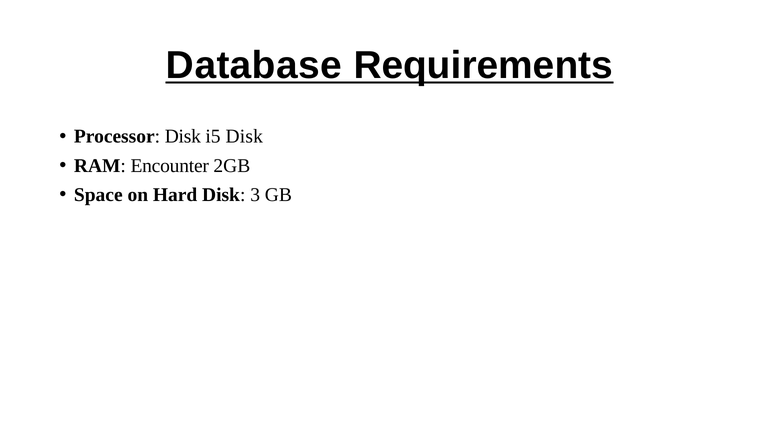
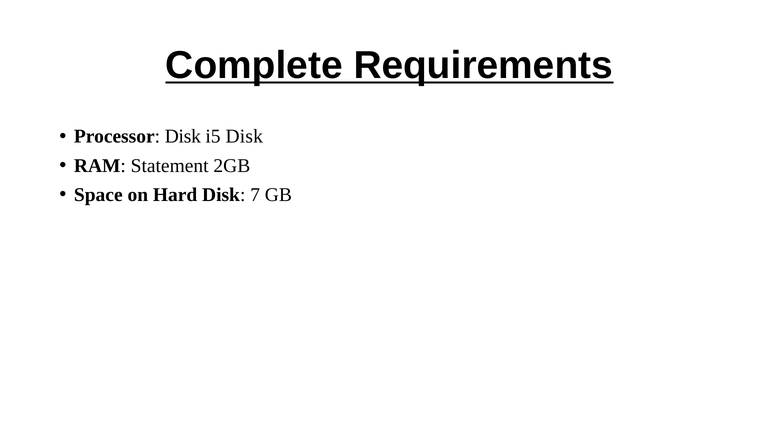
Database: Database -> Complete
Encounter: Encounter -> Statement
3: 3 -> 7
